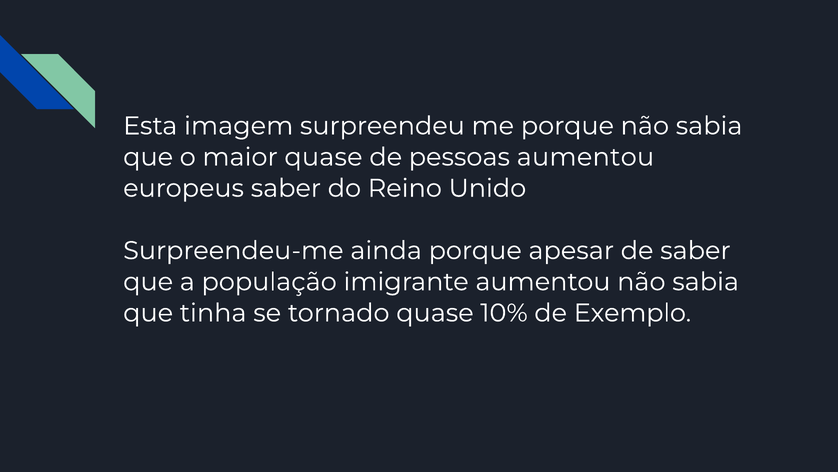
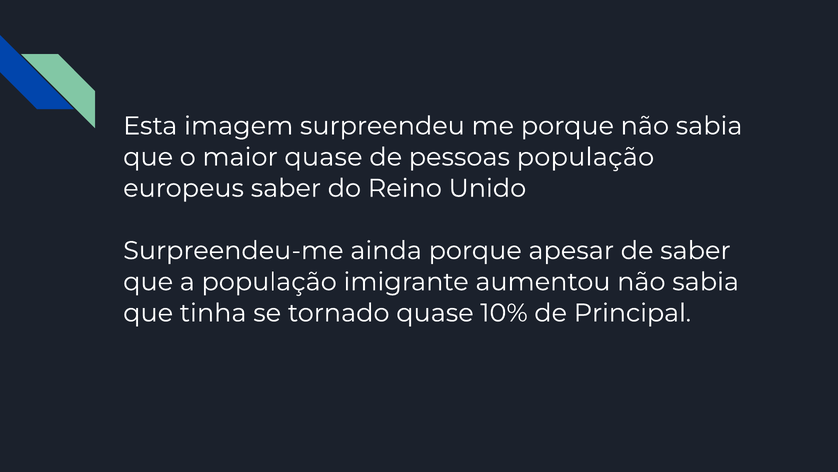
pessoas aumentou: aumentou -> população
Exemplo: Exemplo -> Principal
